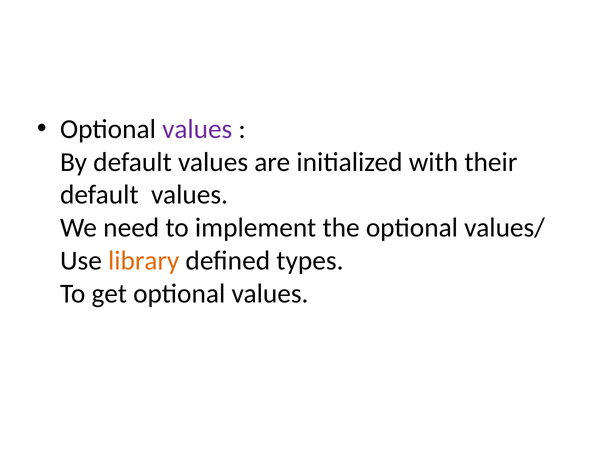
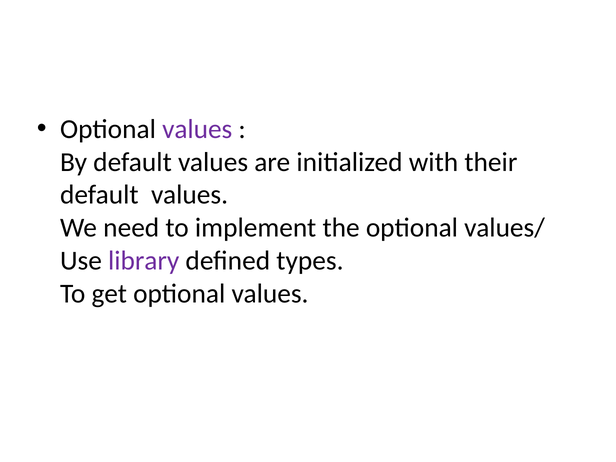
library colour: orange -> purple
